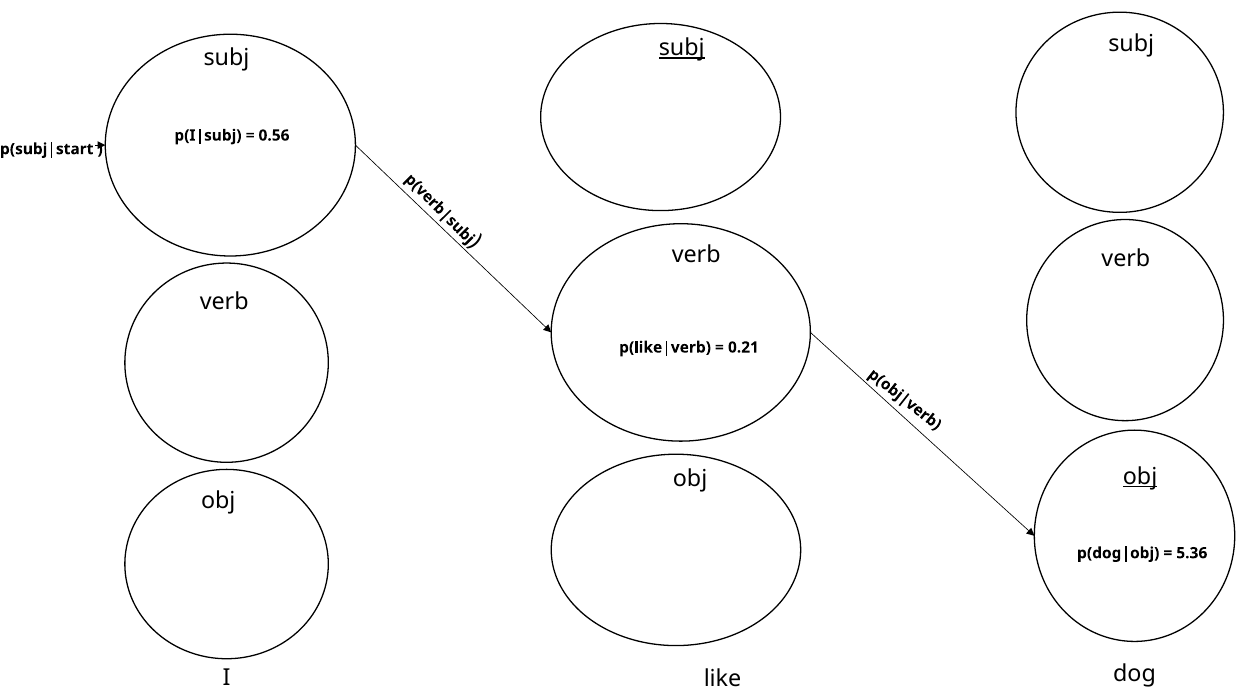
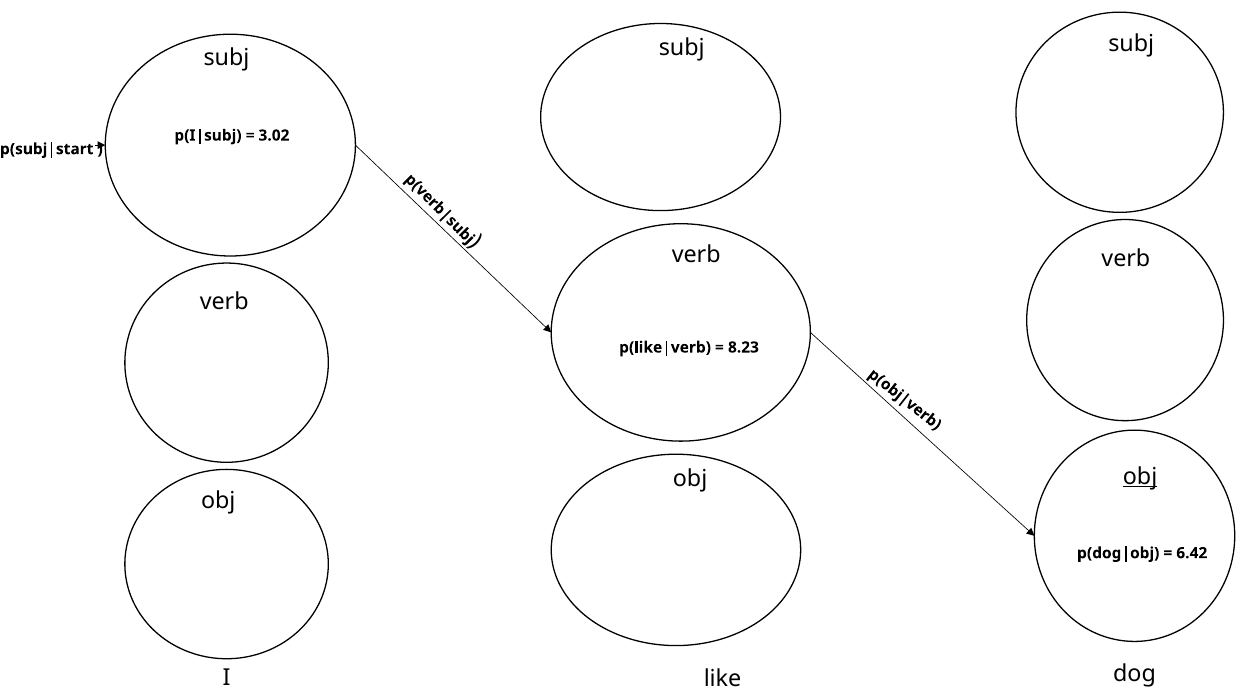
subj at (682, 48) underline: present -> none
0.56: 0.56 -> 3.02
0.21: 0.21 -> 8.23
5.36: 5.36 -> 6.42
